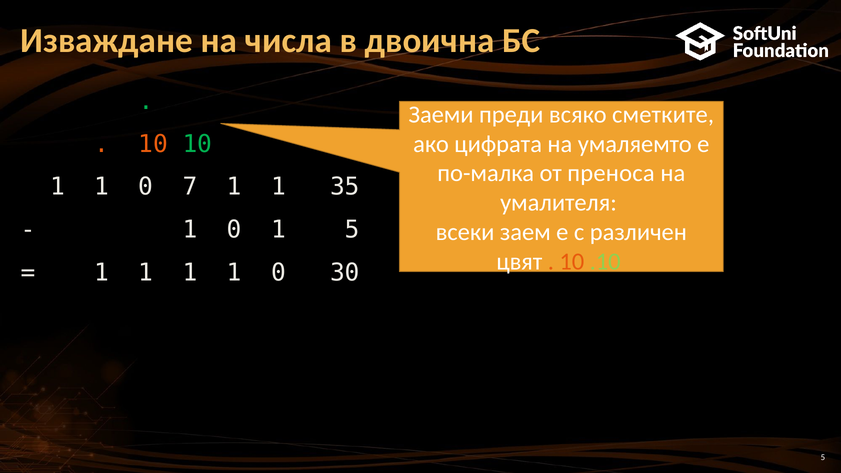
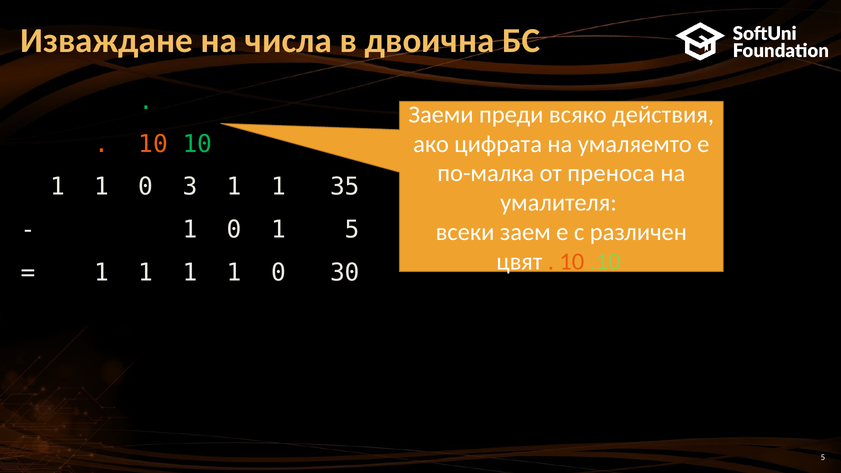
сметките: сметките -> действия
7: 7 -> 3
